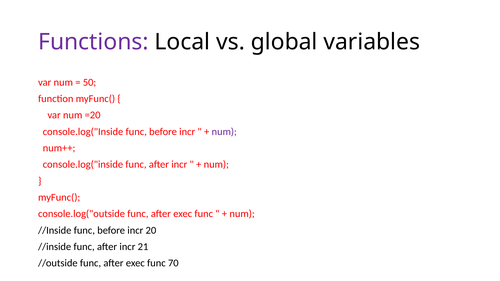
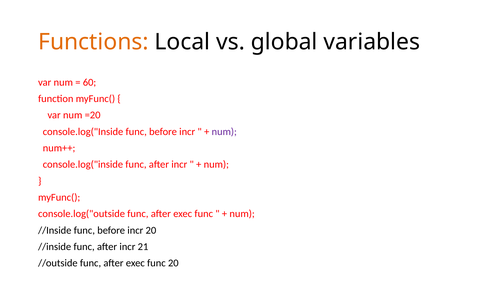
Functions colour: purple -> orange
50: 50 -> 60
func 70: 70 -> 20
